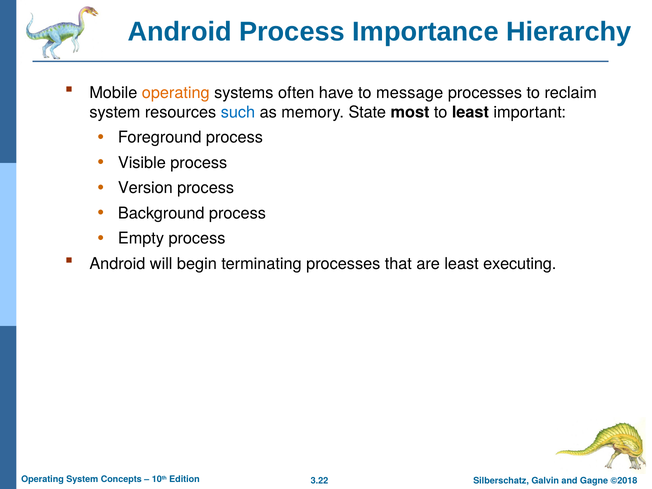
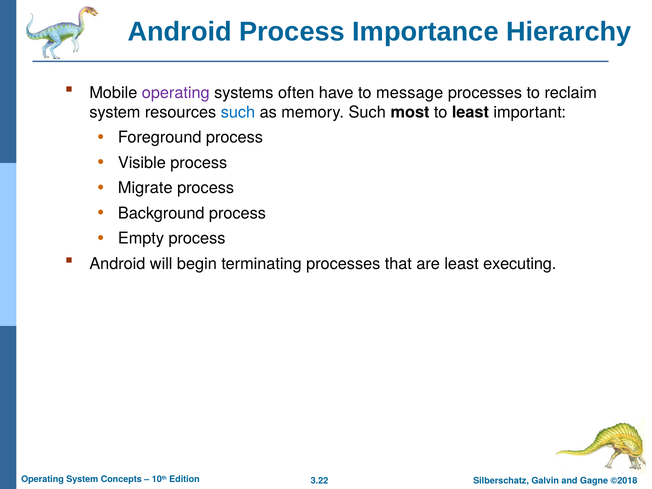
operating at (176, 93) colour: orange -> purple
memory State: State -> Such
Version: Version -> Migrate
